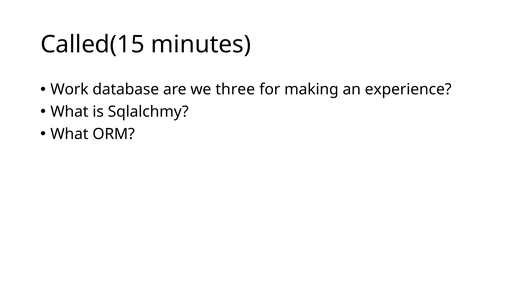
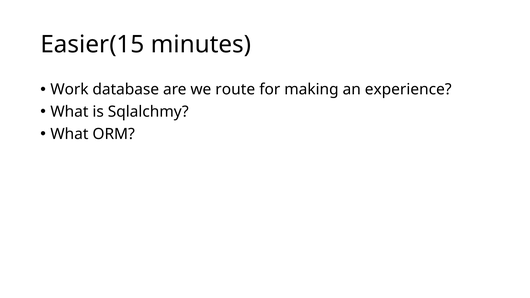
Called(15: Called(15 -> Easier(15
three: three -> route
